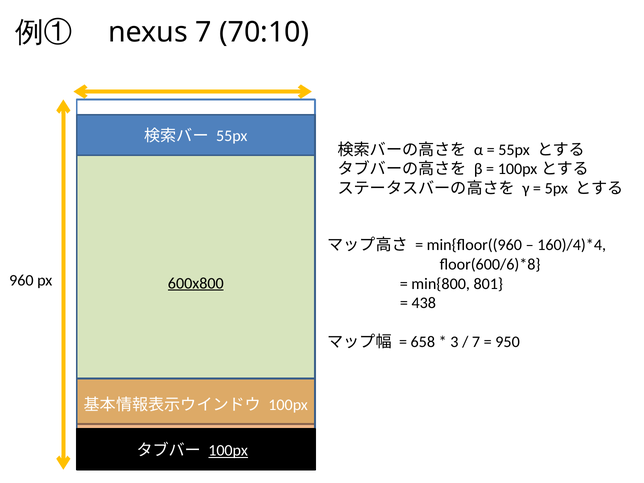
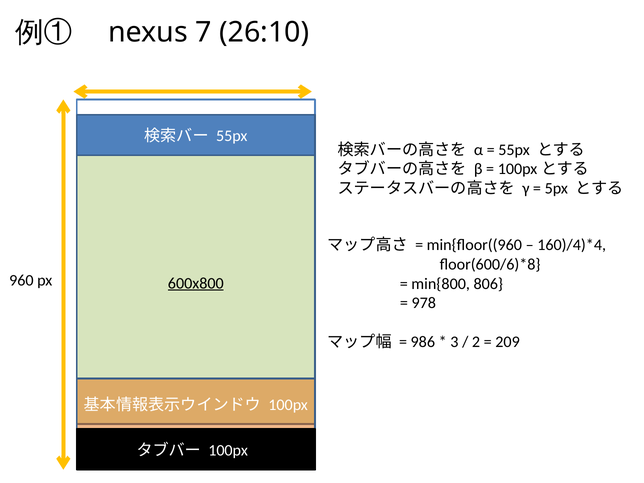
70:10: 70:10 -> 26:10
801: 801 -> 806
438: 438 -> 978
658: 658 -> 986
7 at (476, 342): 7 -> 2
950: 950 -> 209
100px at (228, 451) underline: present -> none
